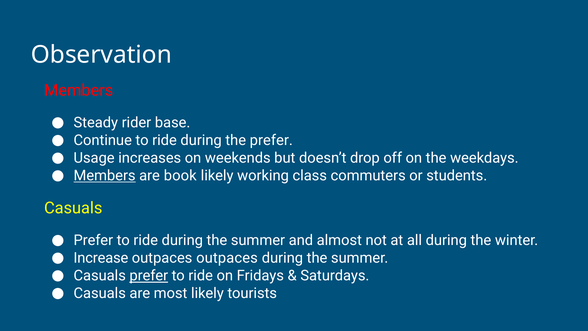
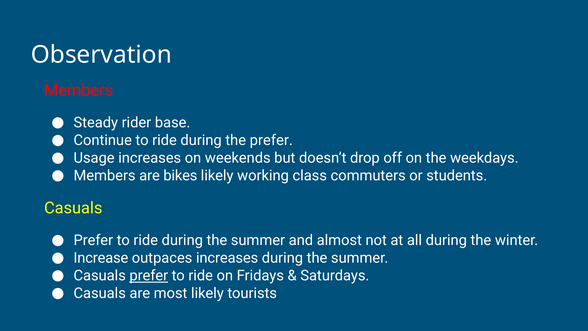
Members at (105, 176) underline: present -> none
book: book -> bikes
outpaces outpaces: outpaces -> increases
